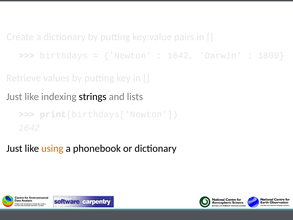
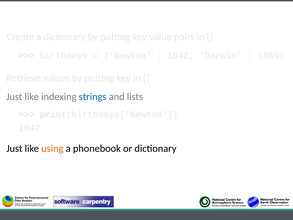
strings colour: black -> blue
